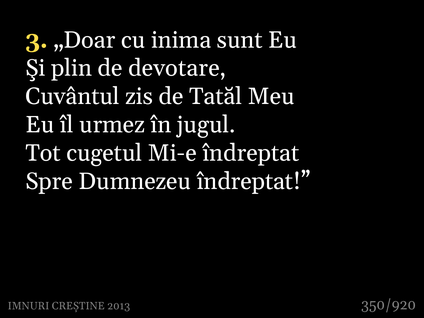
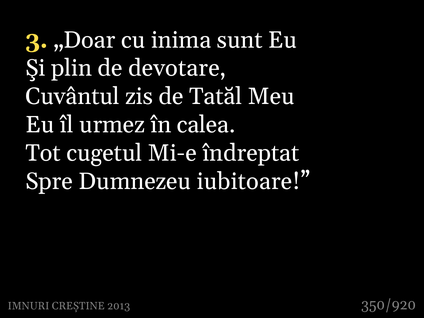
jugul: jugul -> calea
Dumnezeu îndreptat: îndreptat -> iubitoare
